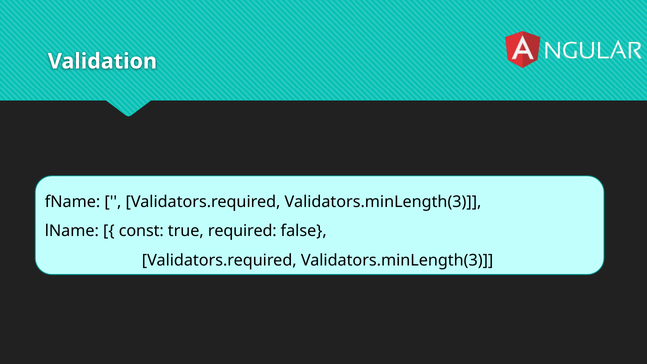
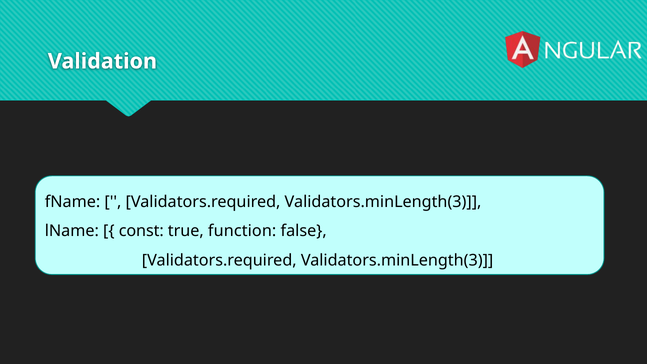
required: required -> function
